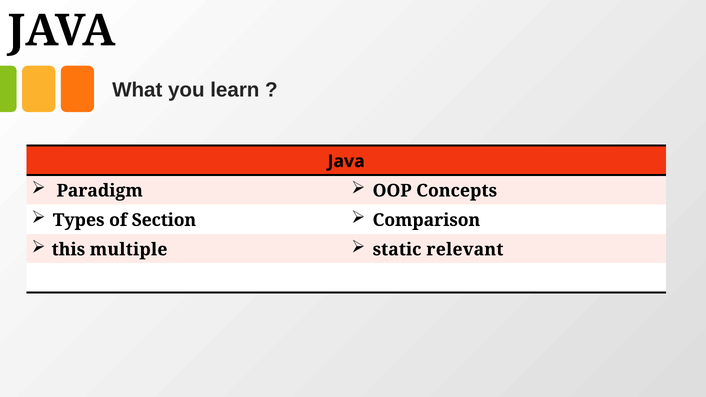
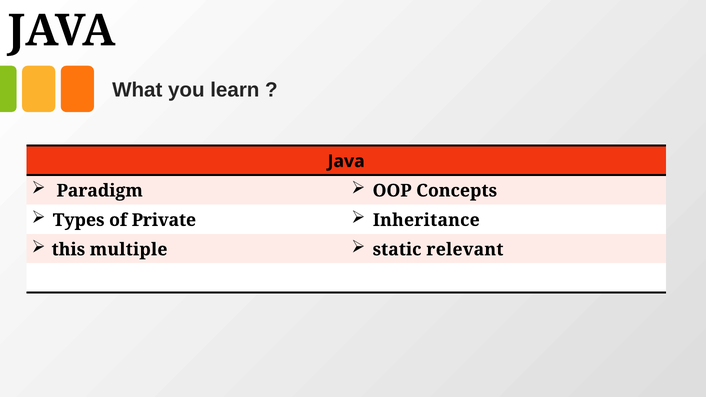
Section: Section -> Private
Comparison: Comparison -> Inheritance
